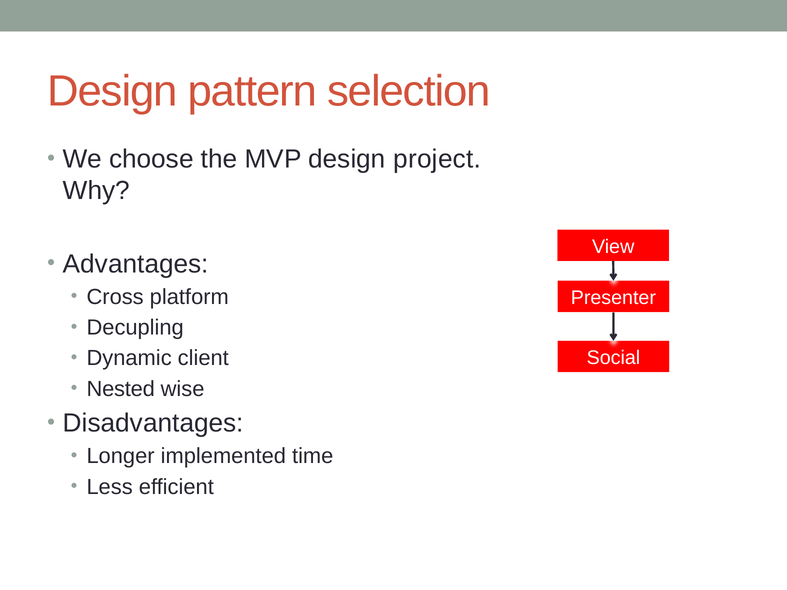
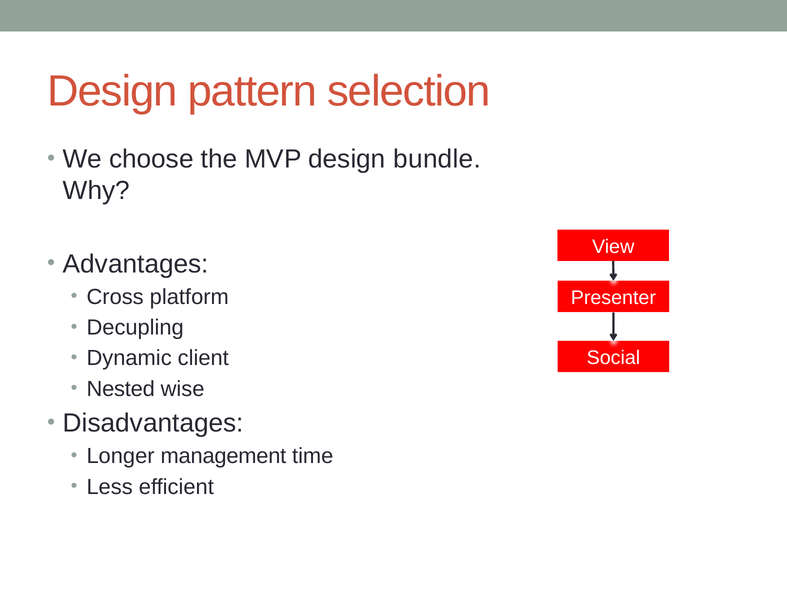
project: project -> bundle
implemented: implemented -> management
